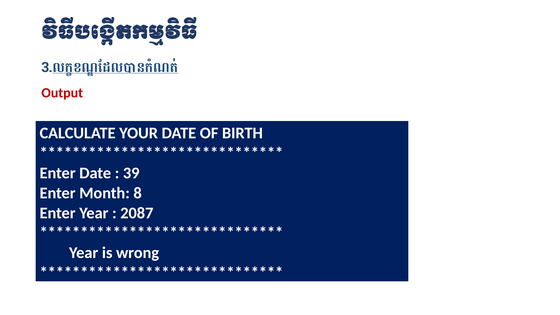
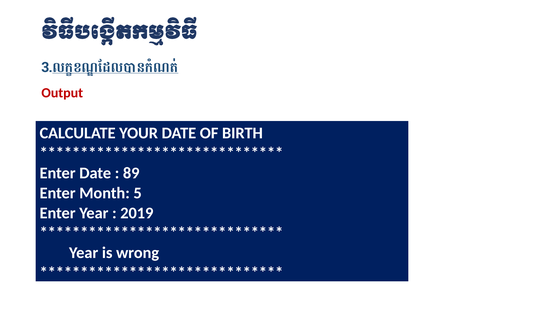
39: 39 -> 89
8: 8 -> 5
2087: 2087 -> 2019
